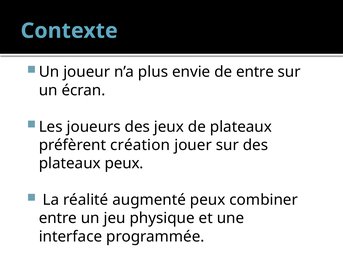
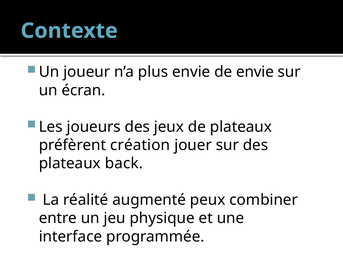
de entre: entre -> envie
plateaux peux: peux -> back
